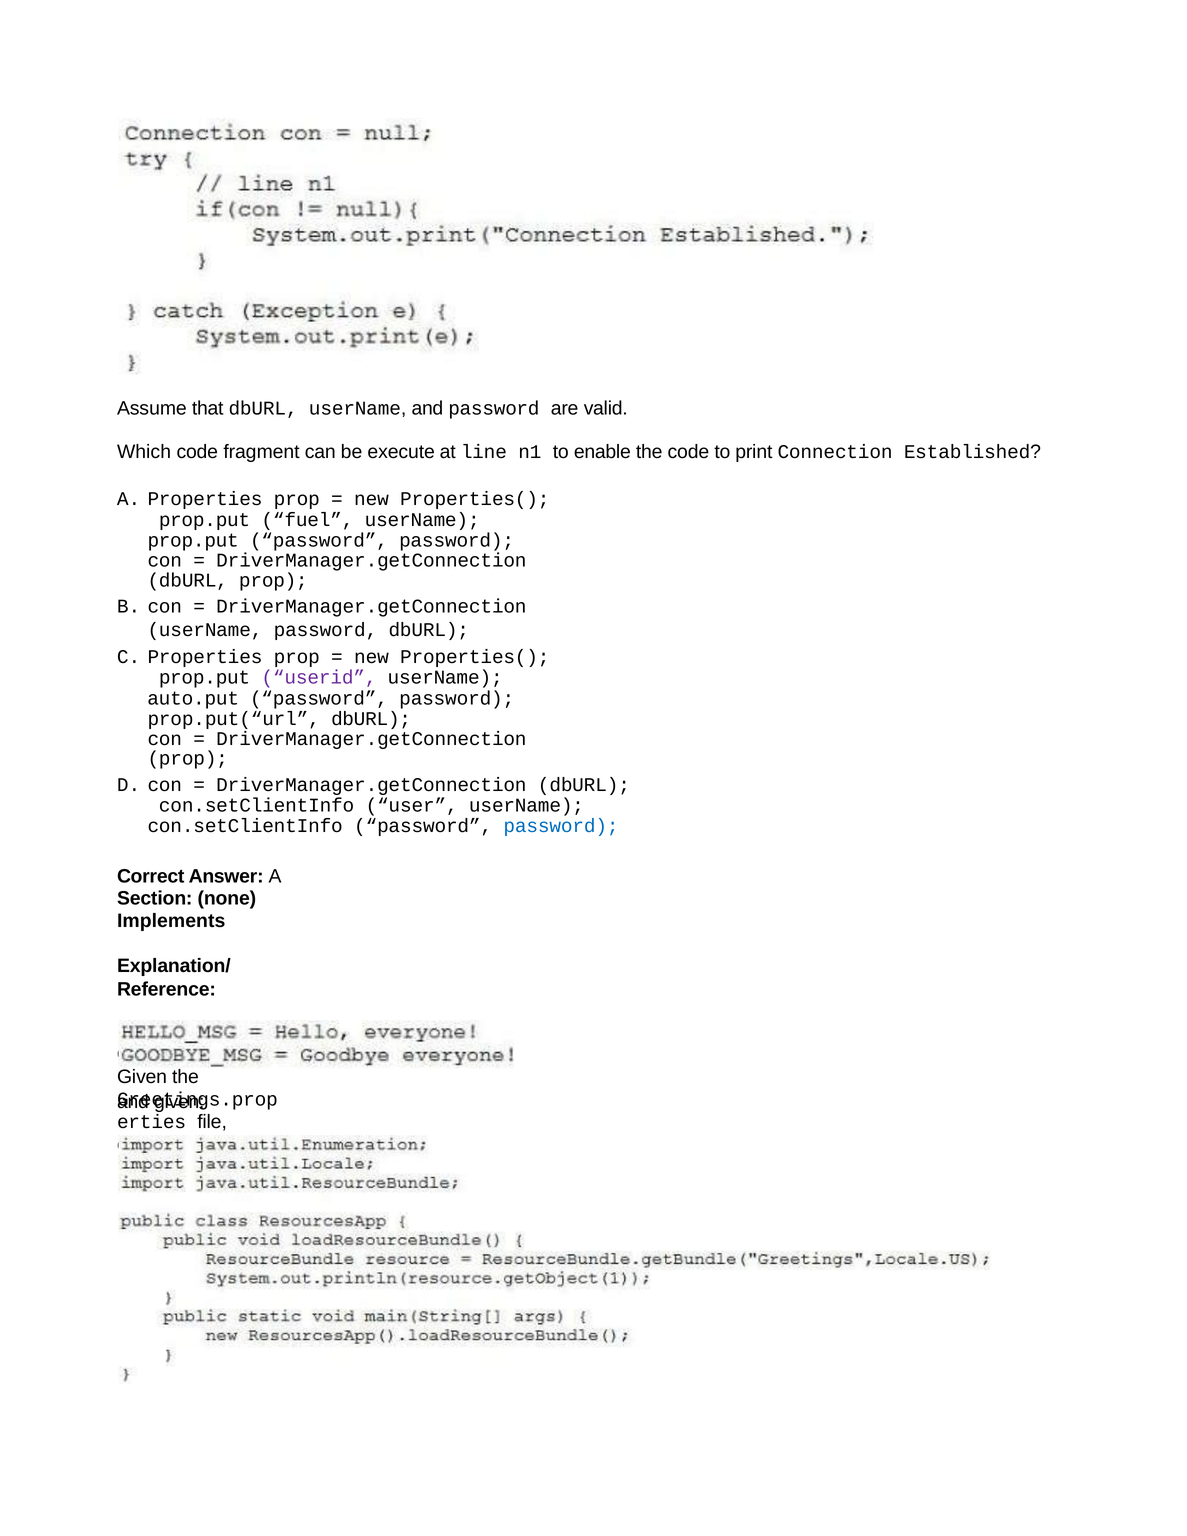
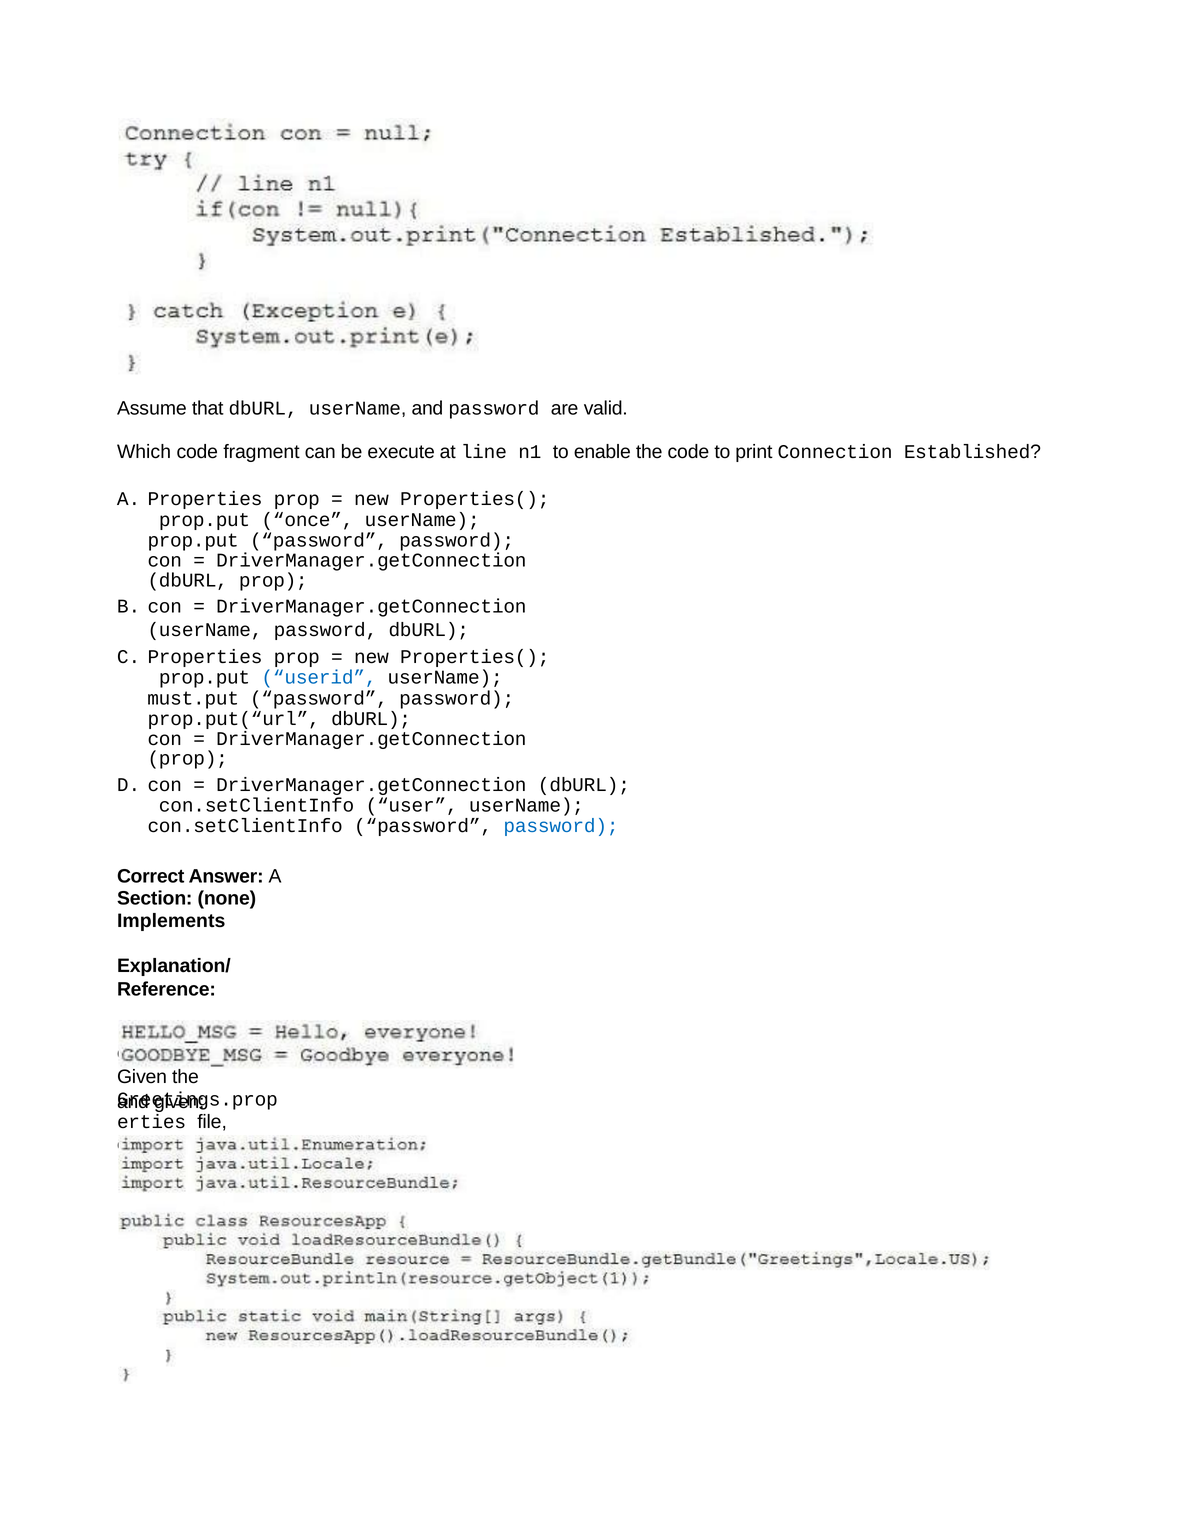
fuel: fuel -> once
userid colour: purple -> blue
auto.put: auto.put -> must.put
